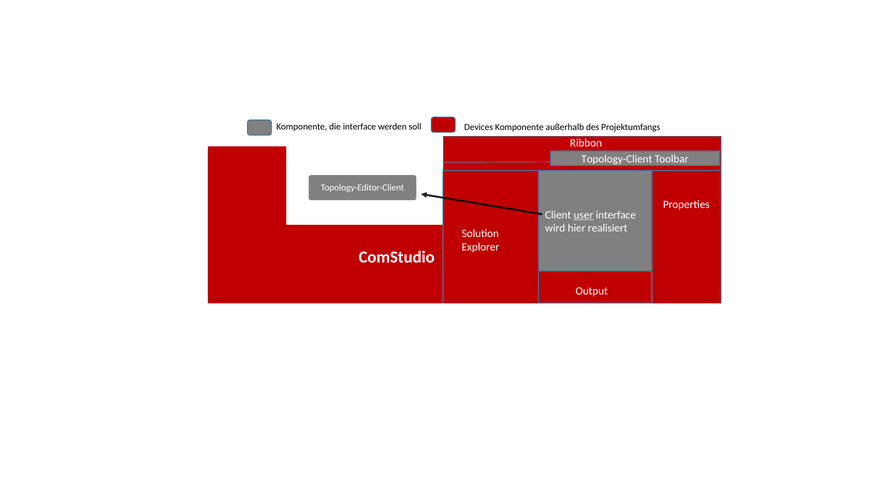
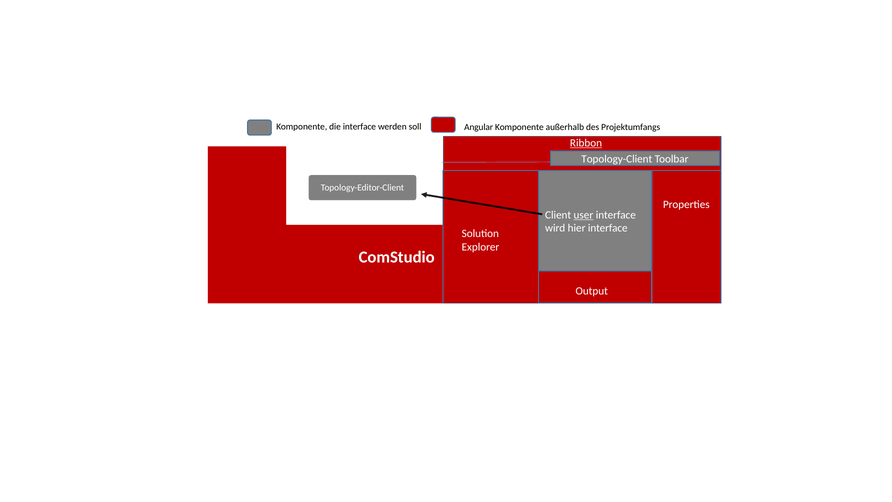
Devices: Devices -> Angular
Ribbon underline: none -> present
hier realisiert: realisiert -> interface
